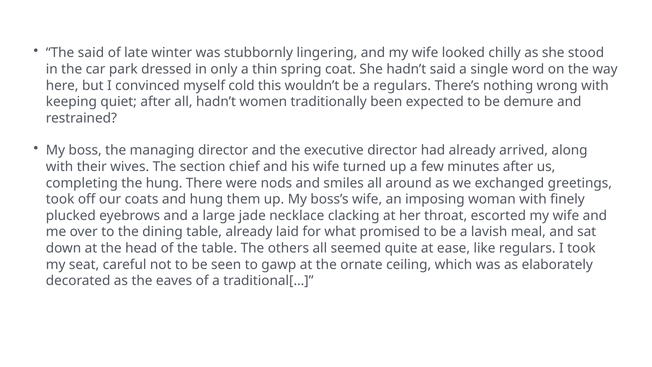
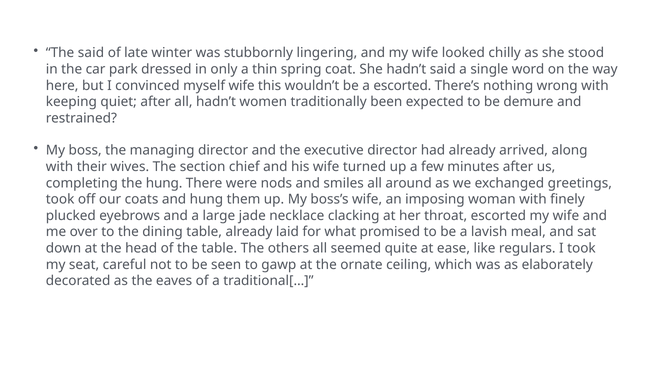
myself cold: cold -> wife
a regulars: regulars -> escorted
